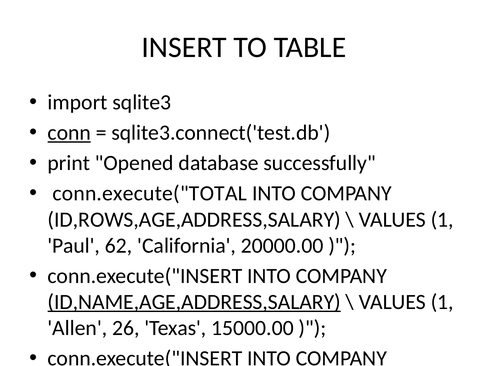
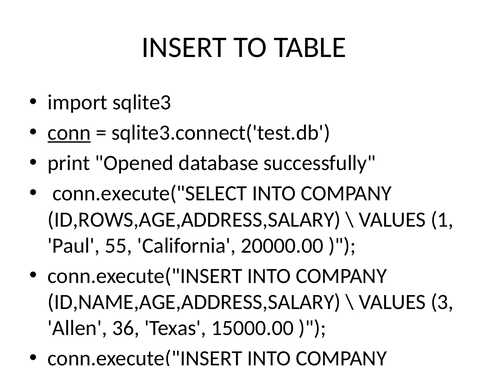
conn.execute("TOTAL: conn.execute("TOTAL -> conn.execute("SELECT
62: 62 -> 55
ID,NAME,AGE,ADDRESS,SALARY at (194, 302) underline: present -> none
1 at (442, 302): 1 -> 3
26: 26 -> 36
